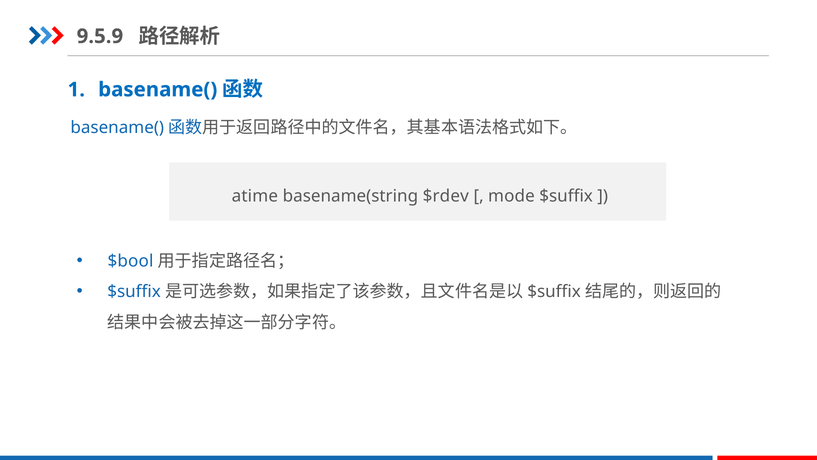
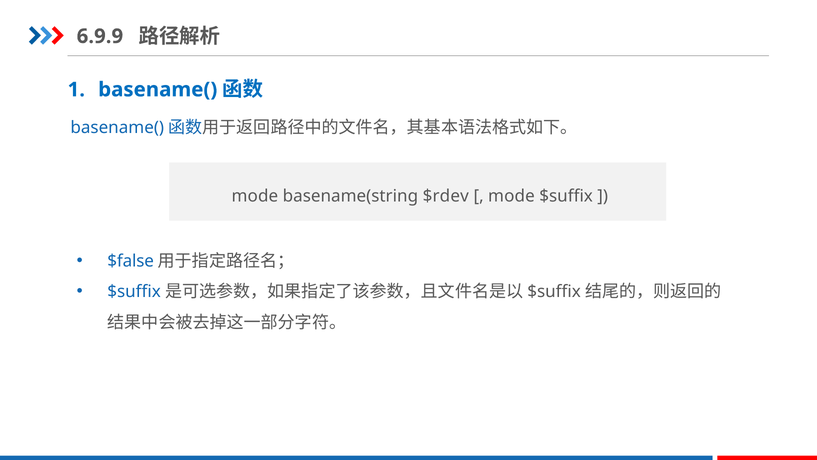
9.5.9: 9.5.9 -> 6.9.9
atime at (255, 196): atime -> mode
$bool: $bool -> $false
